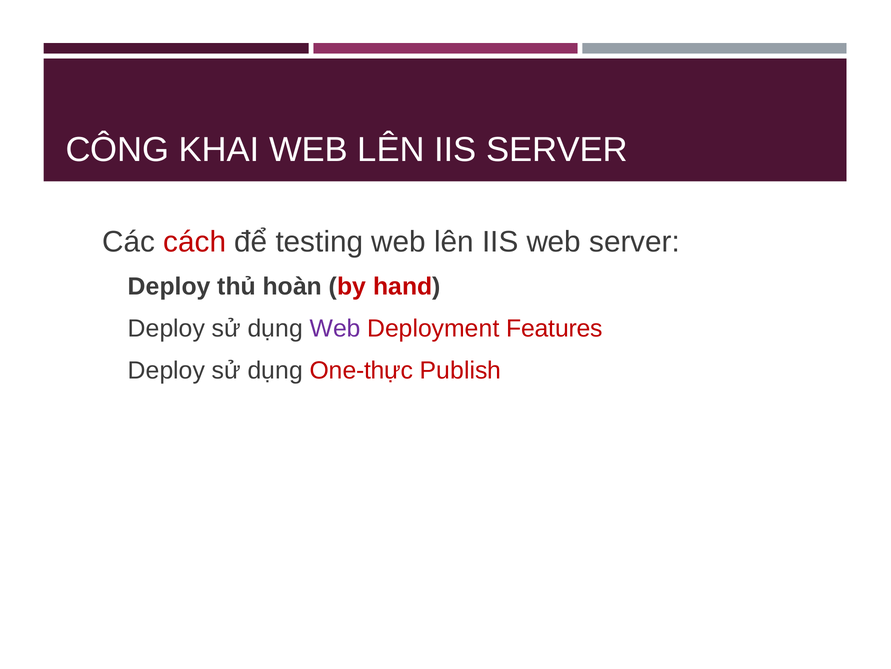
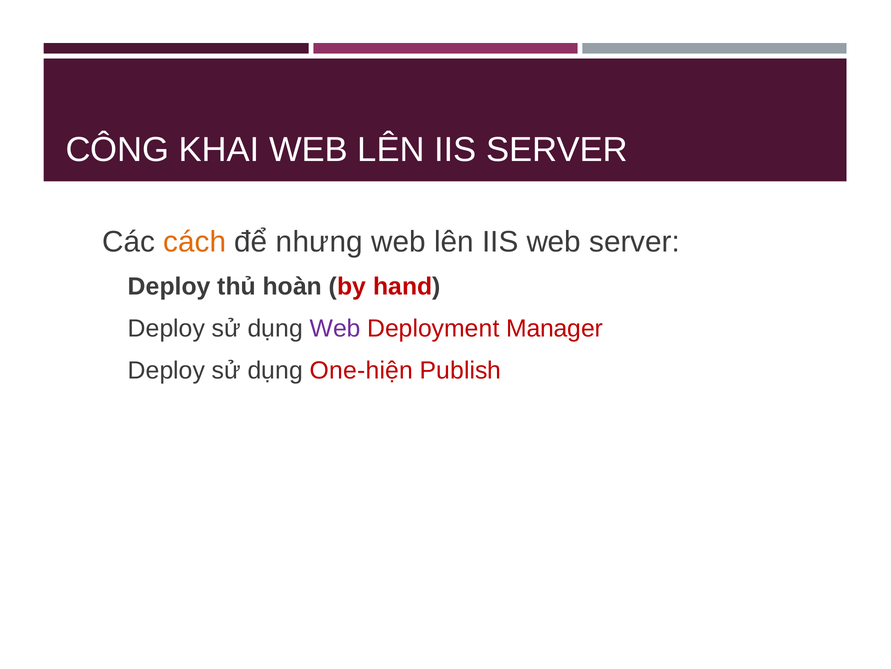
cách colour: red -> orange
testing: testing -> nhưng
Features: Features -> Manager
One-thực: One-thực -> One-hiện
